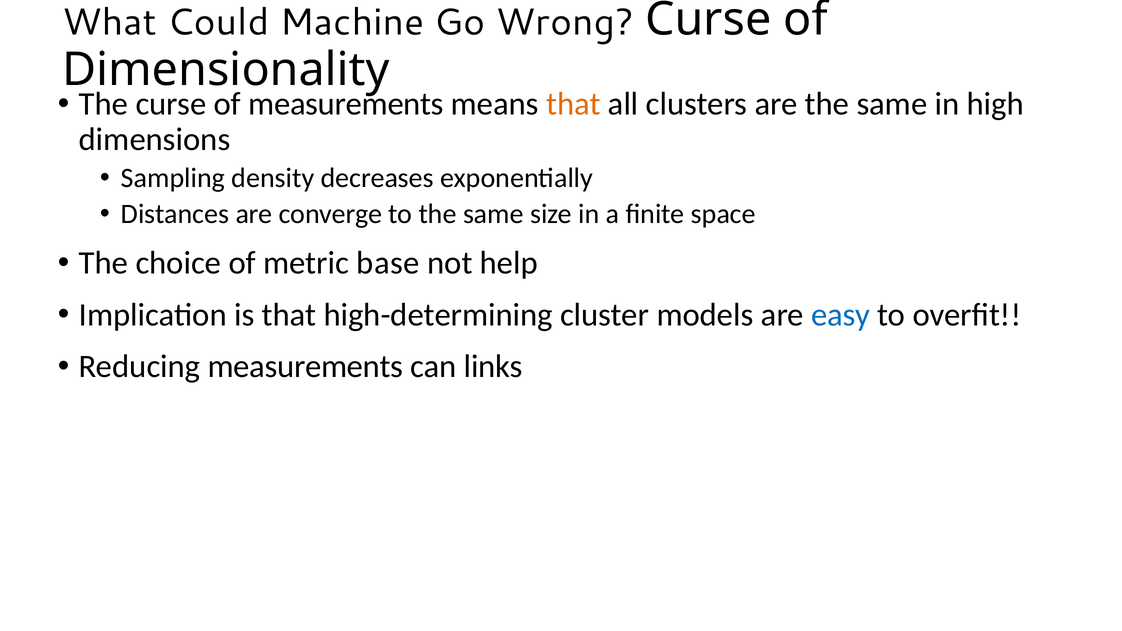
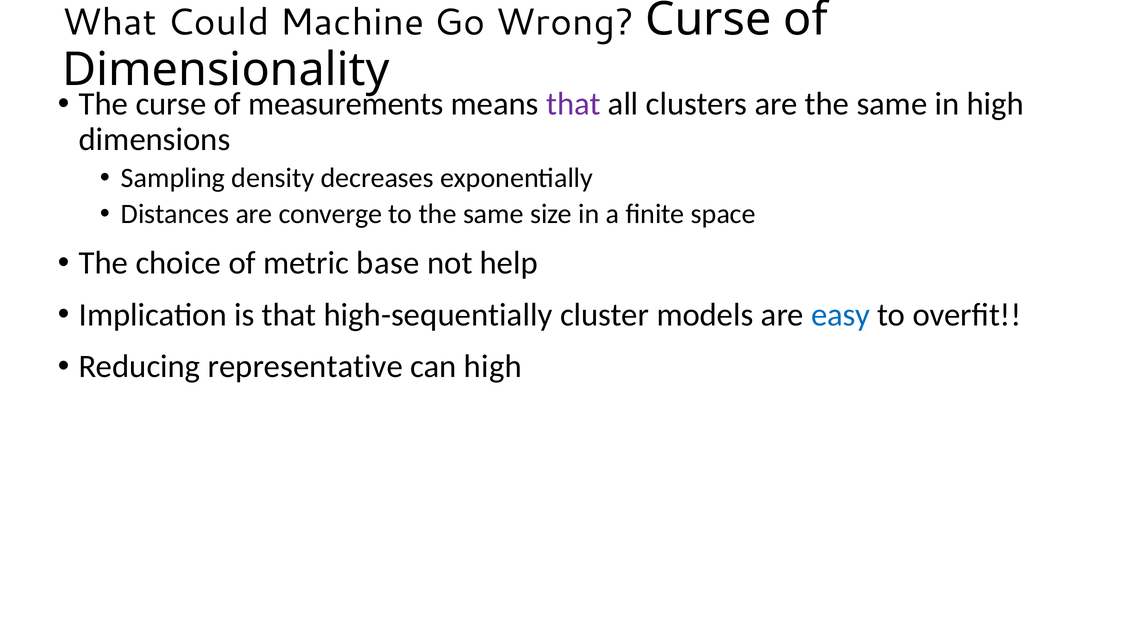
that at (573, 104) colour: orange -> purple
high-determining: high-determining -> high-sequentially
Reducing measurements: measurements -> representative
can links: links -> high
